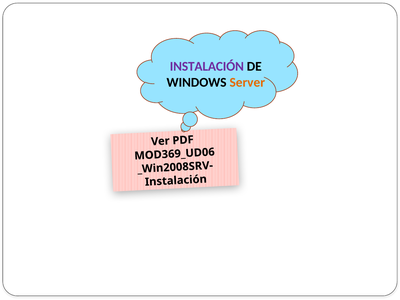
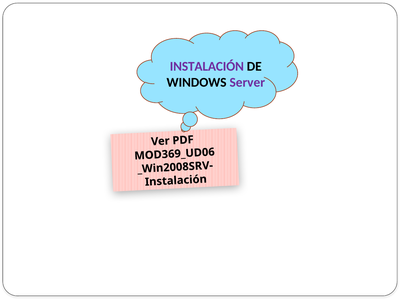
Server colour: orange -> purple
